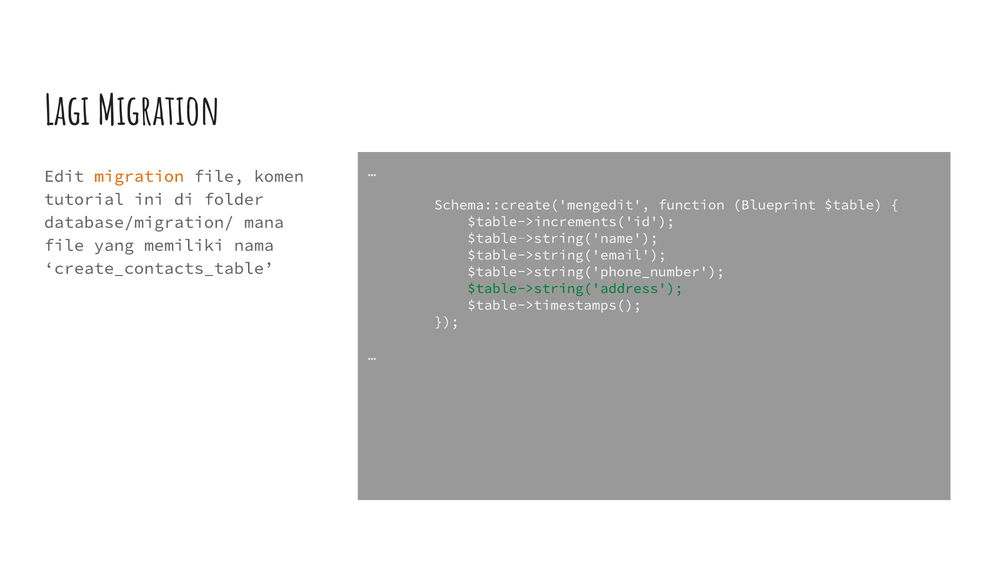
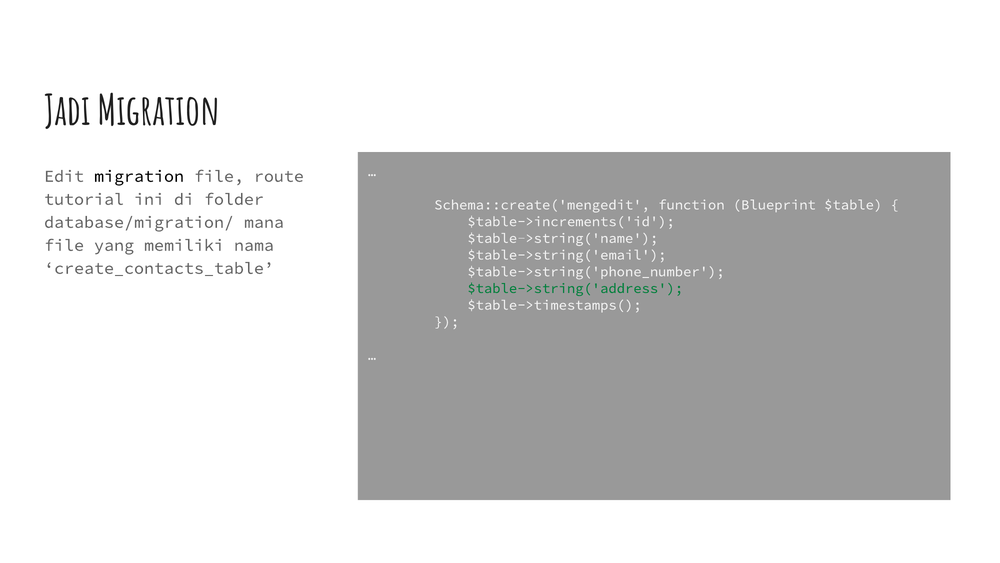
Lagi: Lagi -> Jadi
migration at (139, 176) colour: orange -> black
komen: komen -> route
